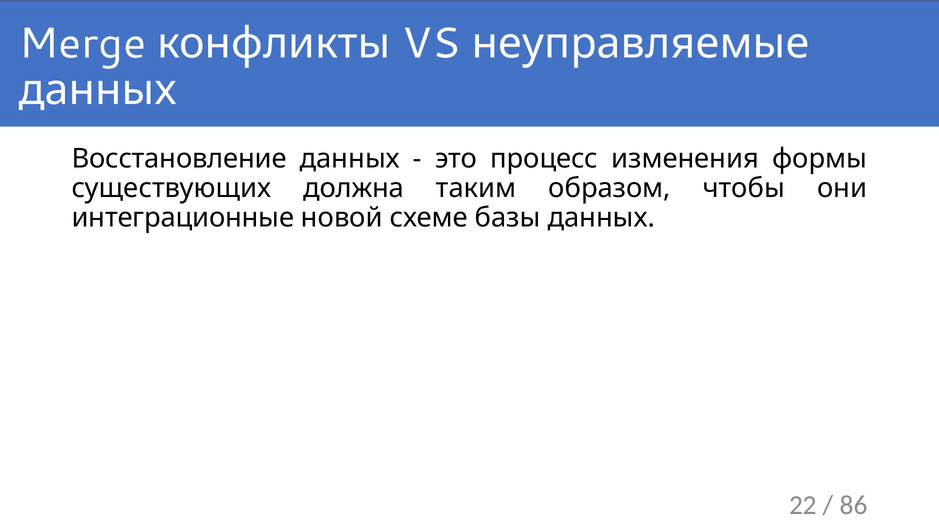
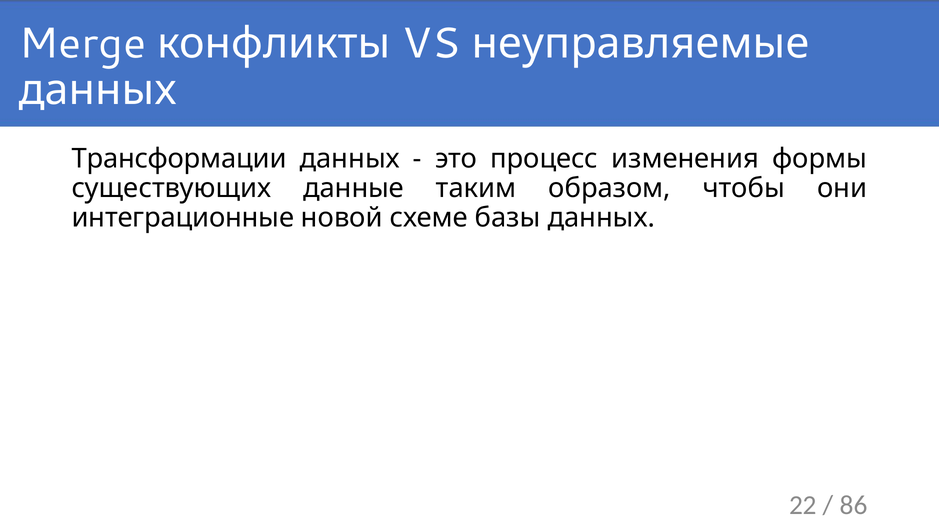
Восстановление: Восстановление -> Трансформации
должна: должна -> данные
